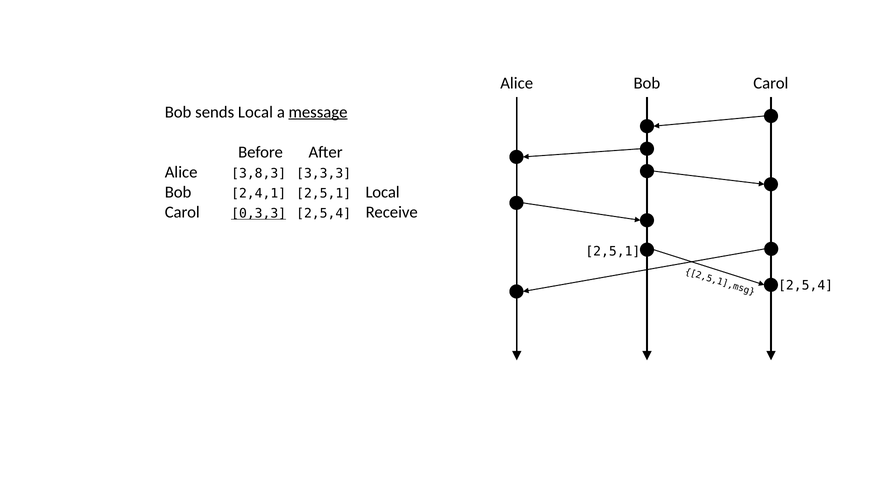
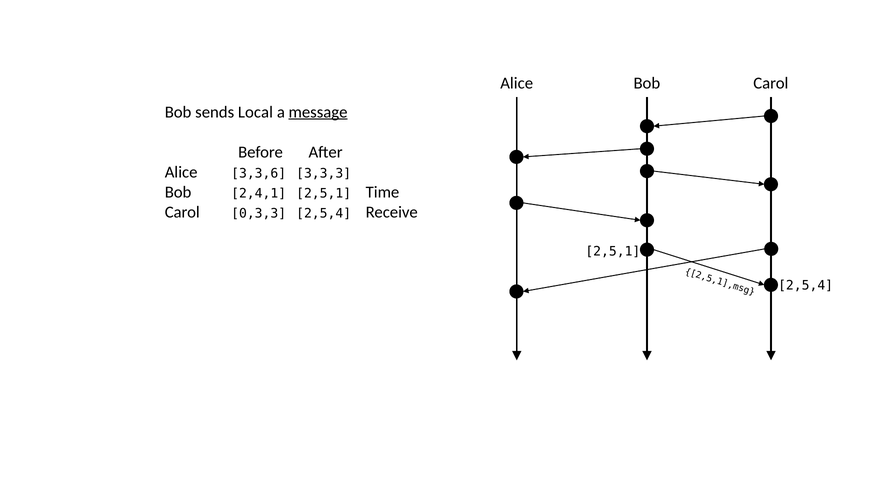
3,8,3: 3,8,3 -> 3,3,6
2,5,1 Local: Local -> Time
0,3,3 underline: present -> none
